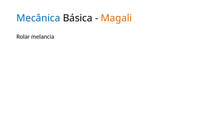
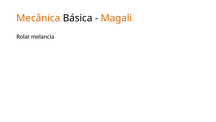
Mecânica colour: blue -> orange
